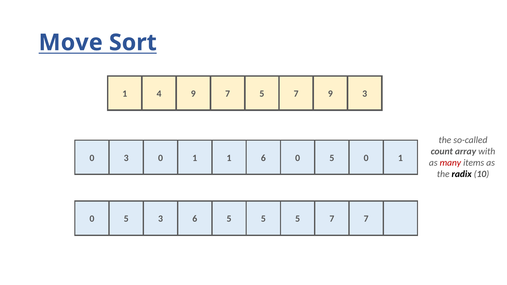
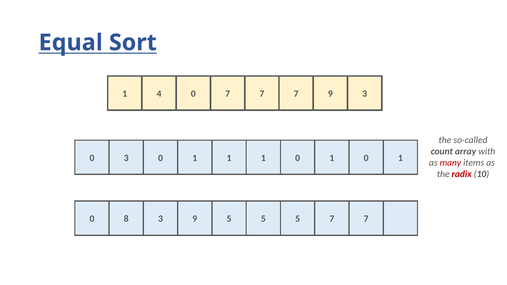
Move: Move -> Equal
4 9: 9 -> 0
5 at (262, 94): 5 -> 7
1 1 6: 6 -> 1
5 at (332, 158): 5 -> 1
radix colour: black -> red
5 at (126, 219): 5 -> 8
3 6: 6 -> 9
